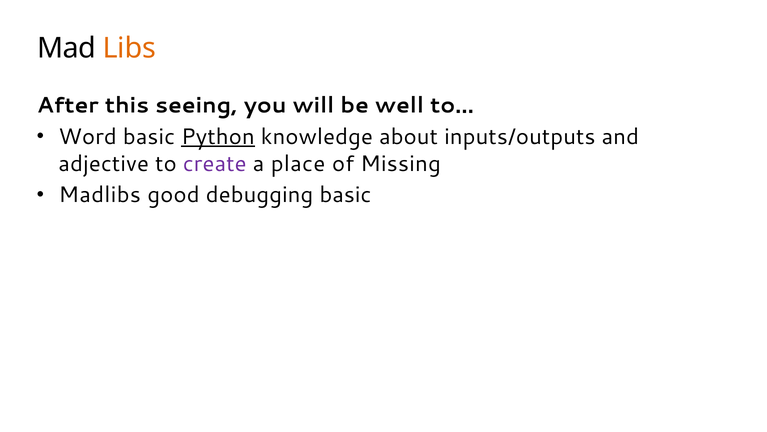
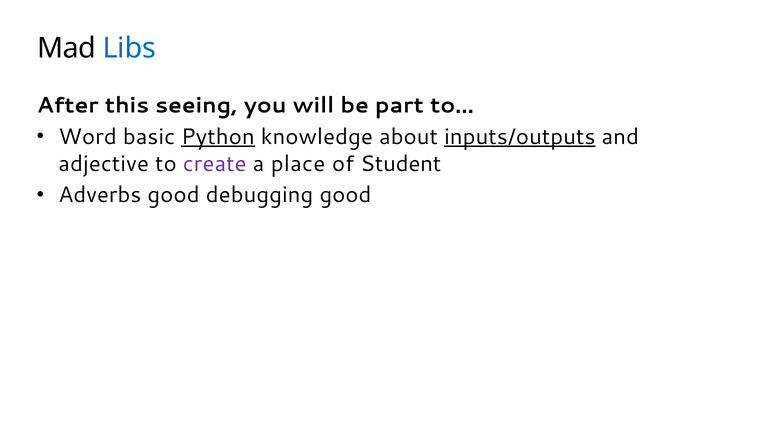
Libs colour: orange -> blue
well: well -> part
inputs/outputs underline: none -> present
Missing: Missing -> Student
Madlibs: Madlibs -> Adverbs
debugging basic: basic -> good
